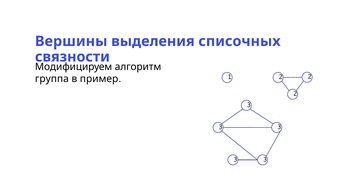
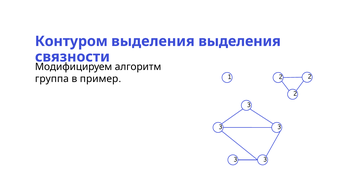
Вершины: Вершины -> Контуром
выделения списочных: списочных -> выделения
